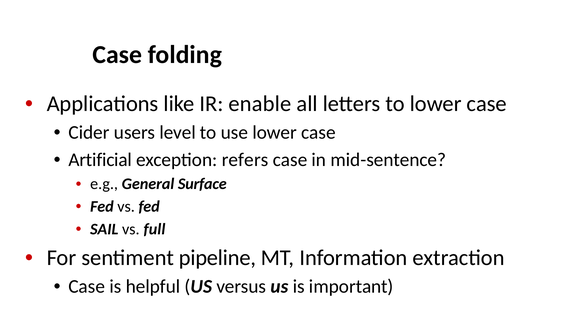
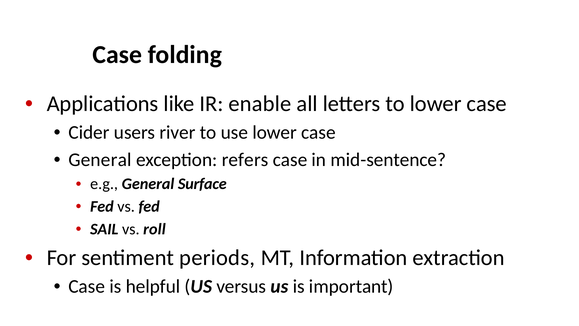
level: level -> river
Artificial at (100, 160): Artificial -> General
full: full -> roll
pipeline: pipeline -> periods
